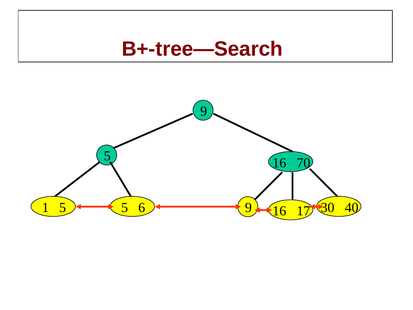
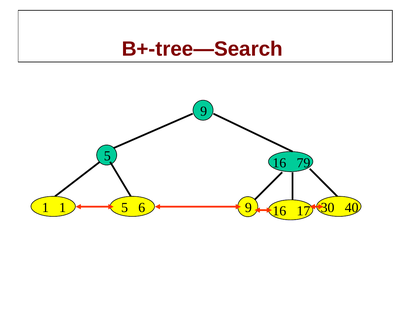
70: 70 -> 79
1 5: 5 -> 1
